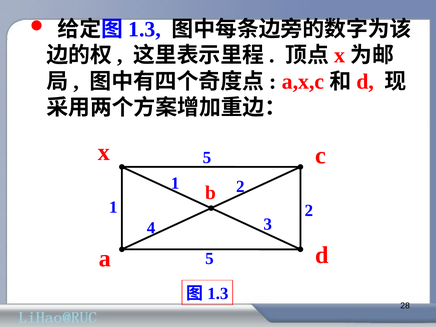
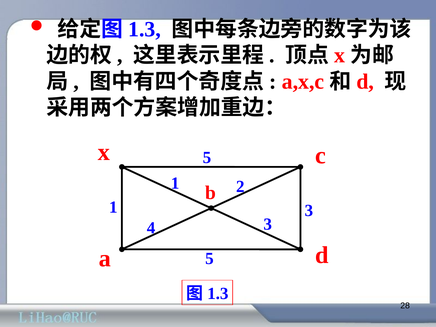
1 2: 2 -> 3
